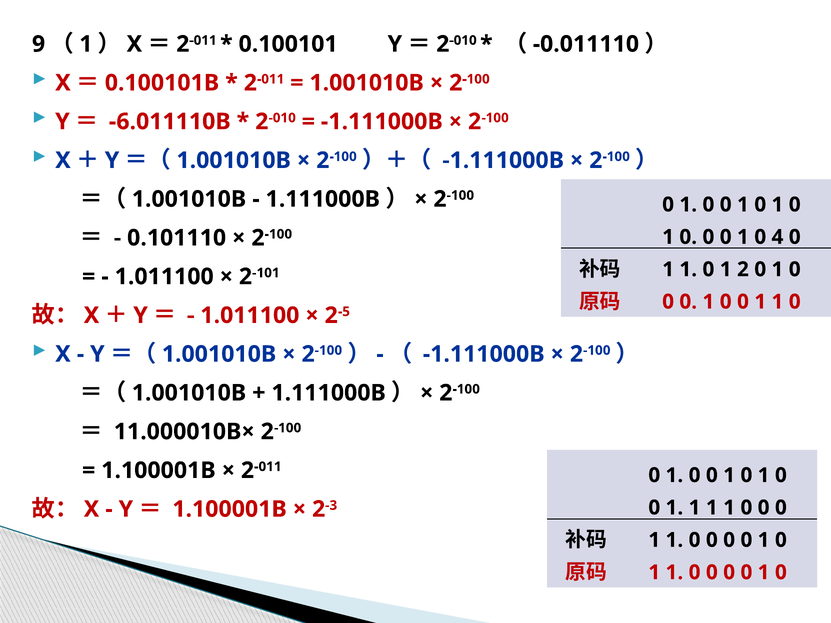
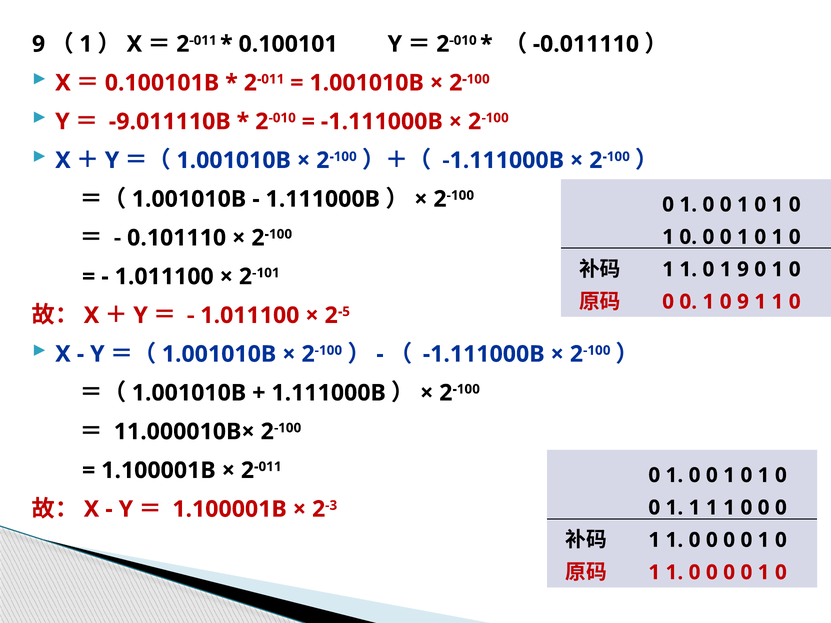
-6.011110B: -6.011110B -> -9.011110B
4 at (777, 237): 4 -> 1
1 2: 2 -> 9
0 at (743, 302): 0 -> 9
